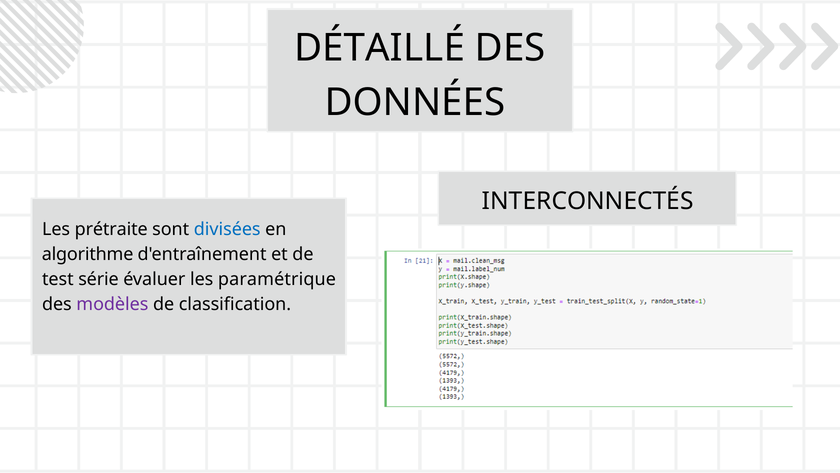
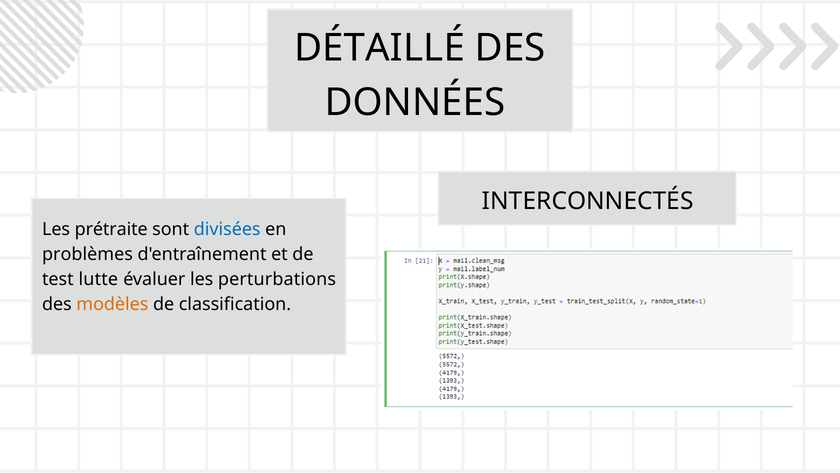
algorithme: algorithme -> problèmes
série: série -> lutte
paramétrique: paramétrique -> perturbations
modèles colour: purple -> orange
